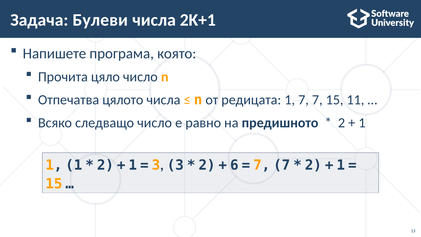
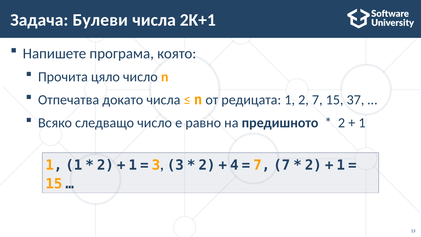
цялото: цялото -> докато
1 7: 7 -> 2
11: 11 -> 37
6: 6 -> 4
